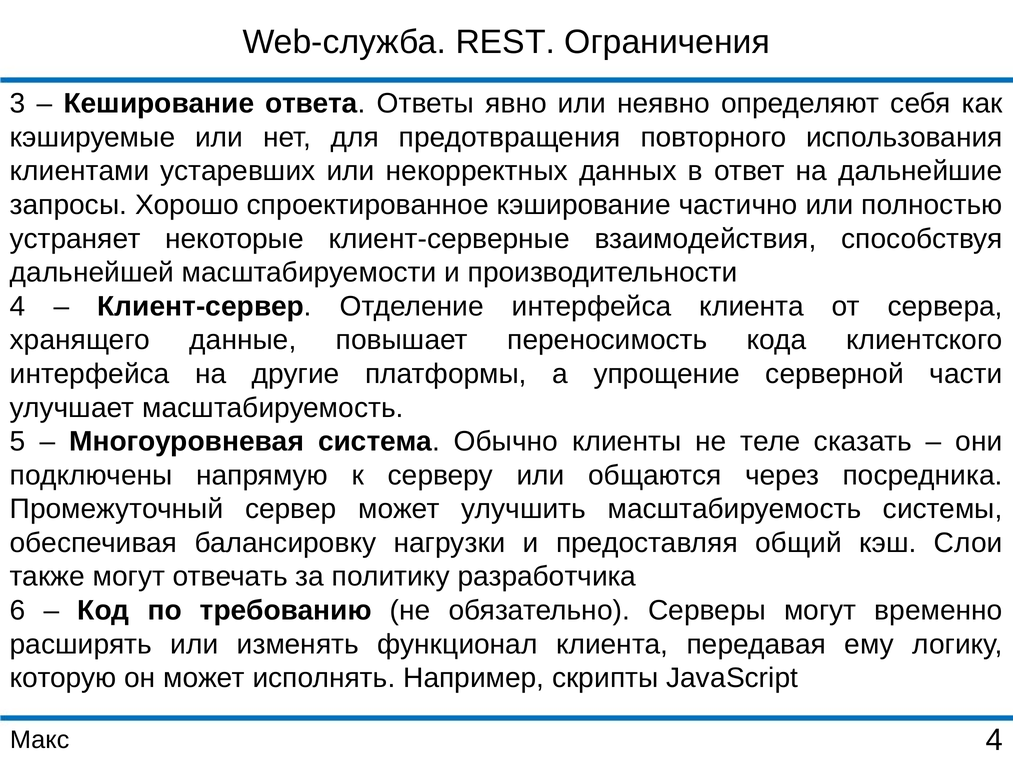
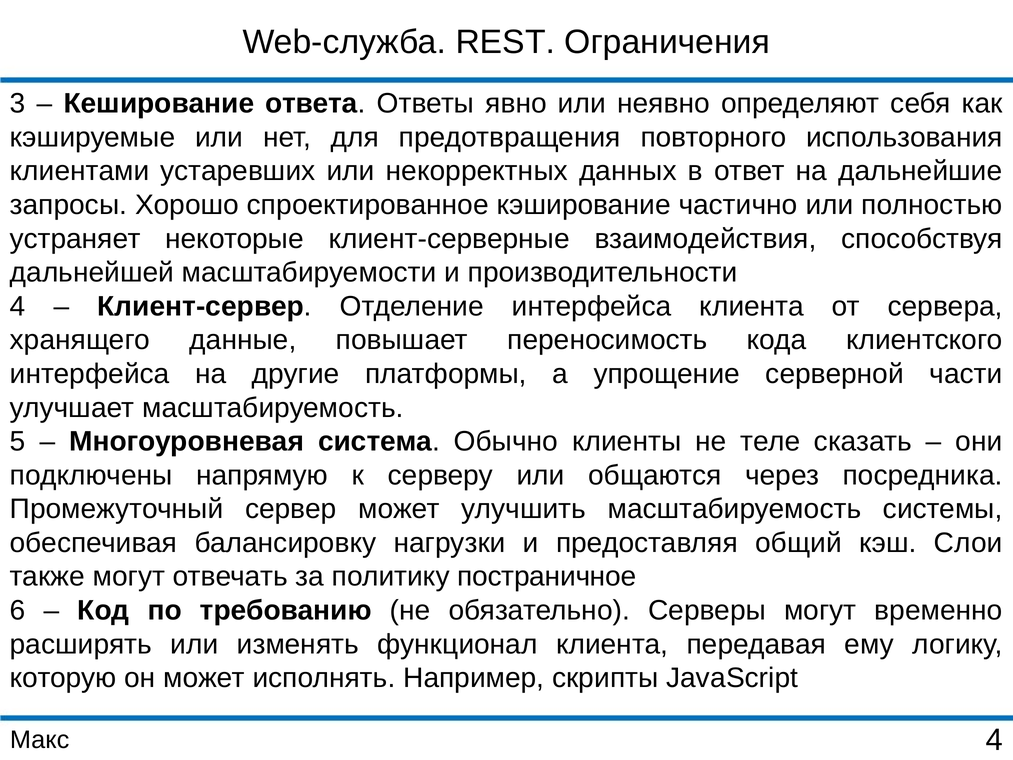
разработчика: разработчика -> постраничное
